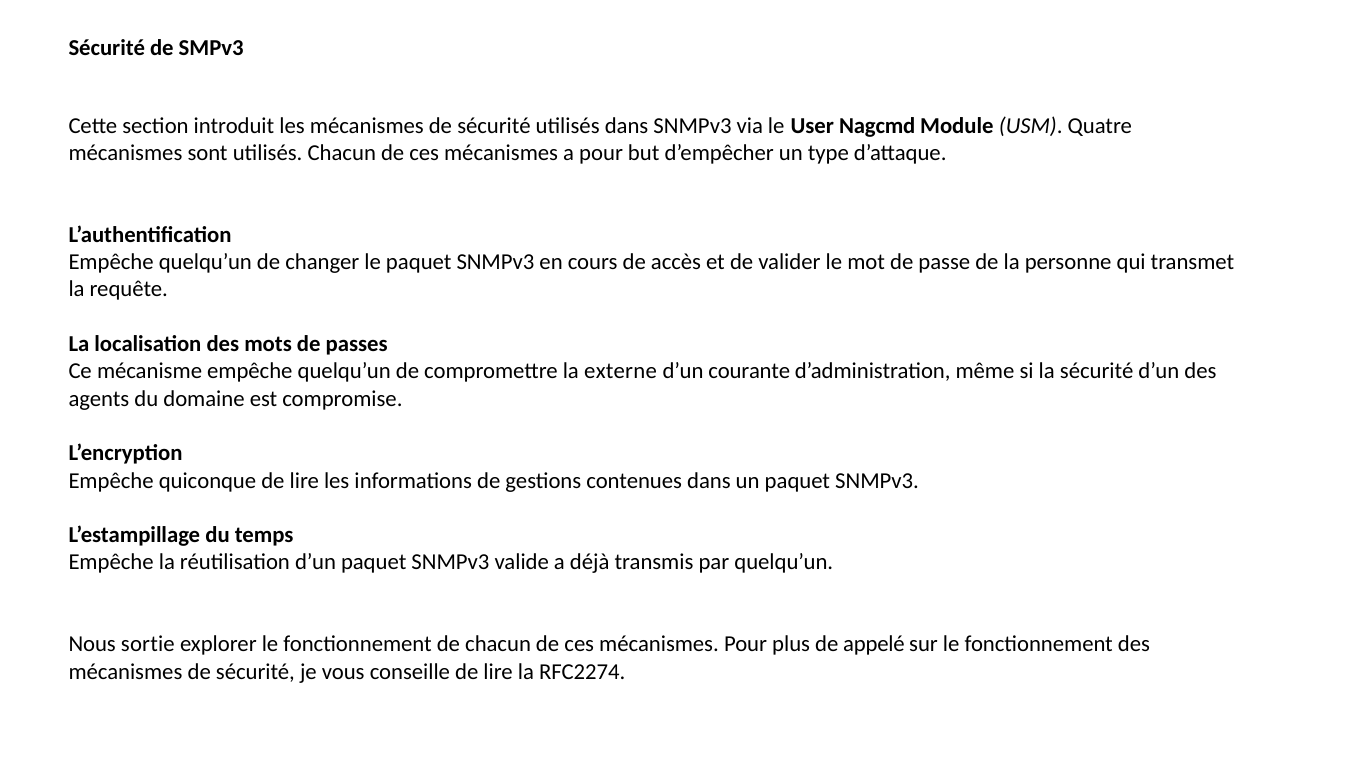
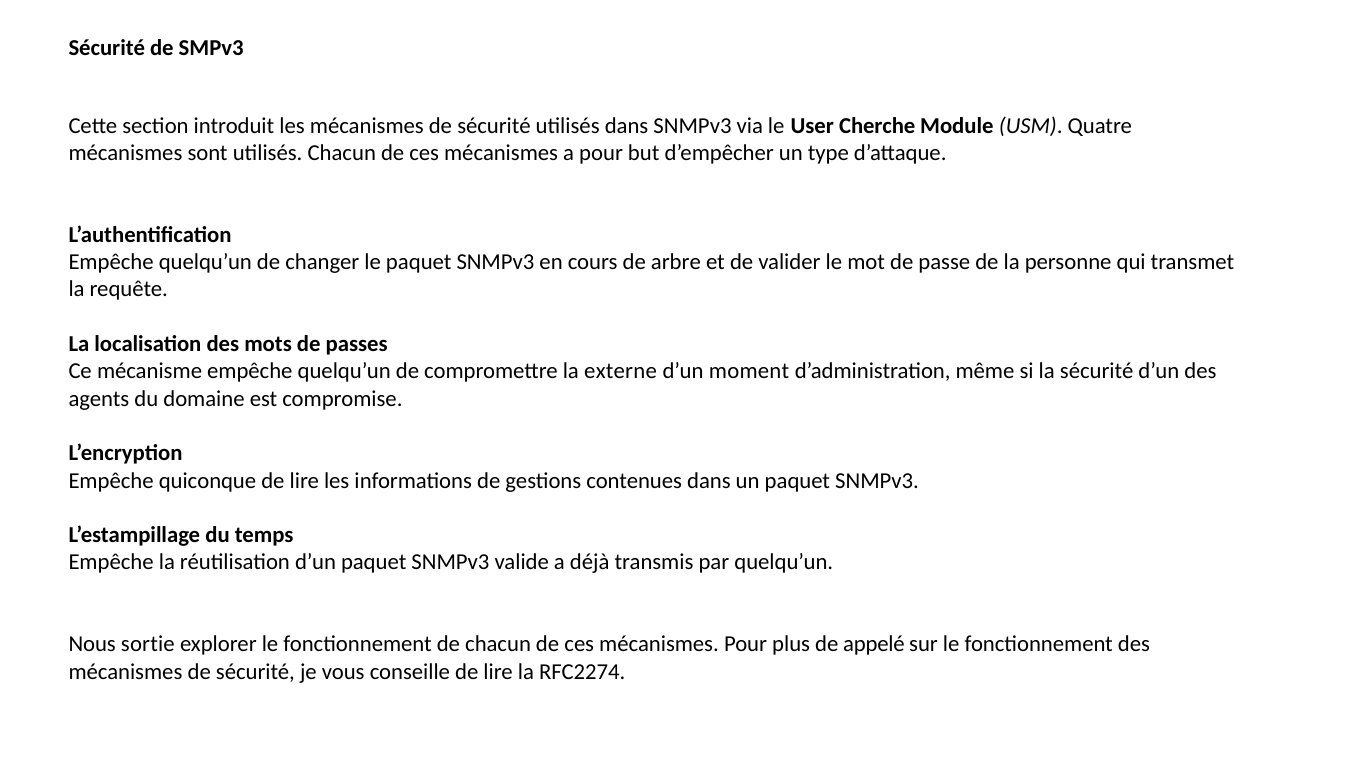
Nagcmd: Nagcmd -> Cherche
accès: accès -> arbre
courante: courante -> moment
